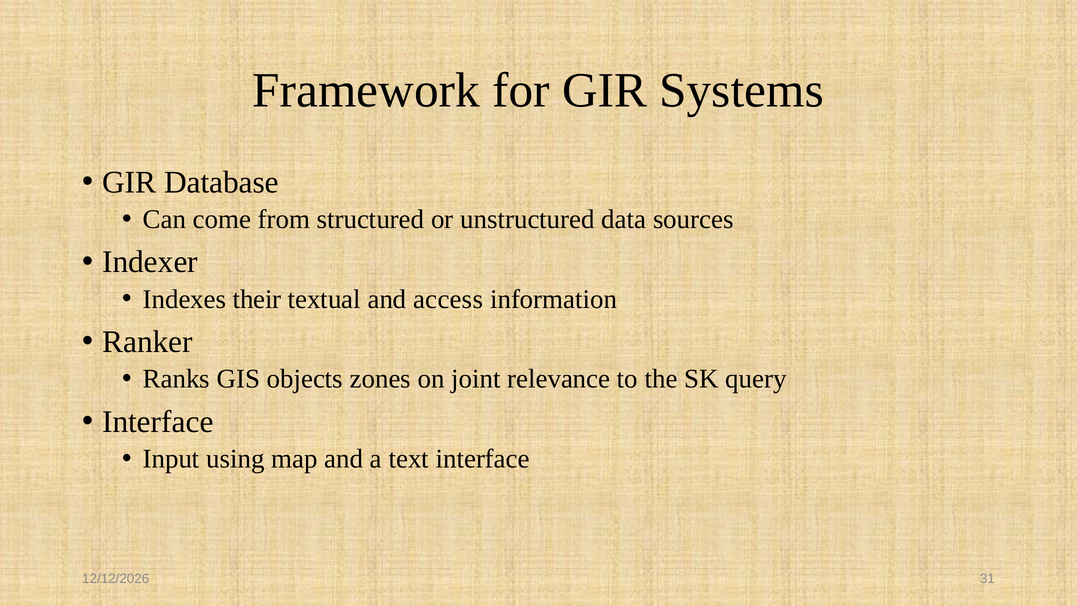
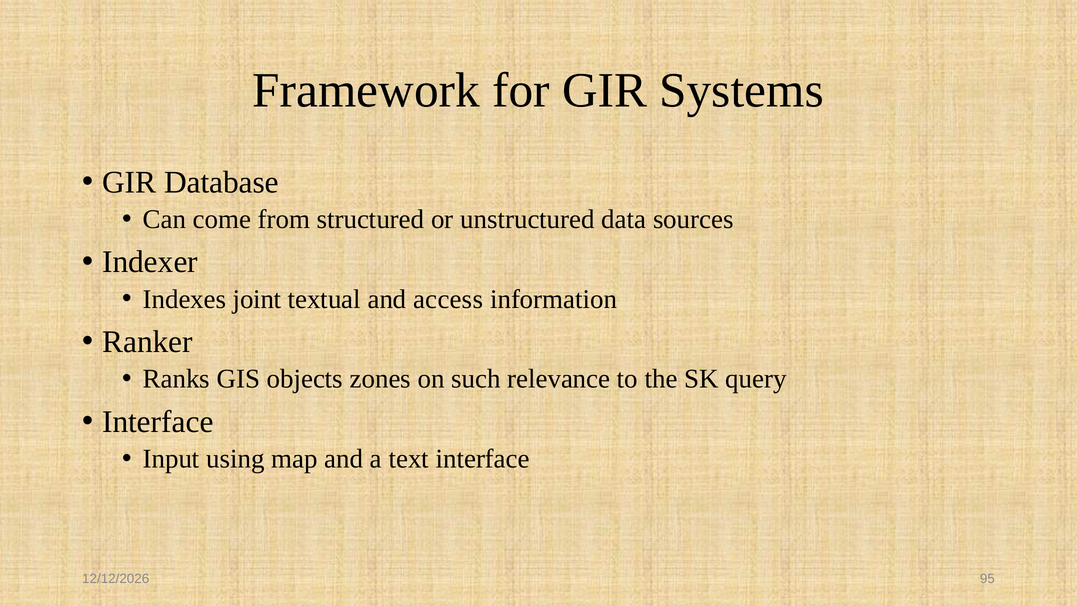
their: their -> joint
joint: joint -> such
31: 31 -> 95
